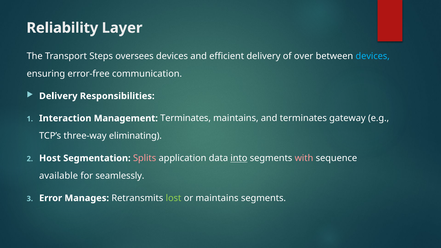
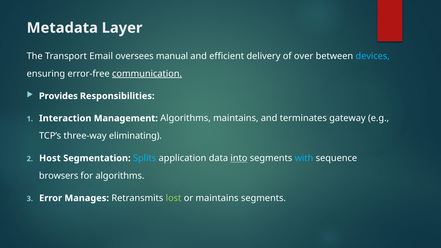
Reliability: Reliability -> Metadata
Steps: Steps -> Email
oversees devices: devices -> manual
communication underline: none -> present
Delivery at (58, 96): Delivery -> Provides
Management Terminates: Terminates -> Algorithms
Splits colour: pink -> light blue
with colour: pink -> light blue
available: available -> browsers
for seamlessly: seamlessly -> algorithms
